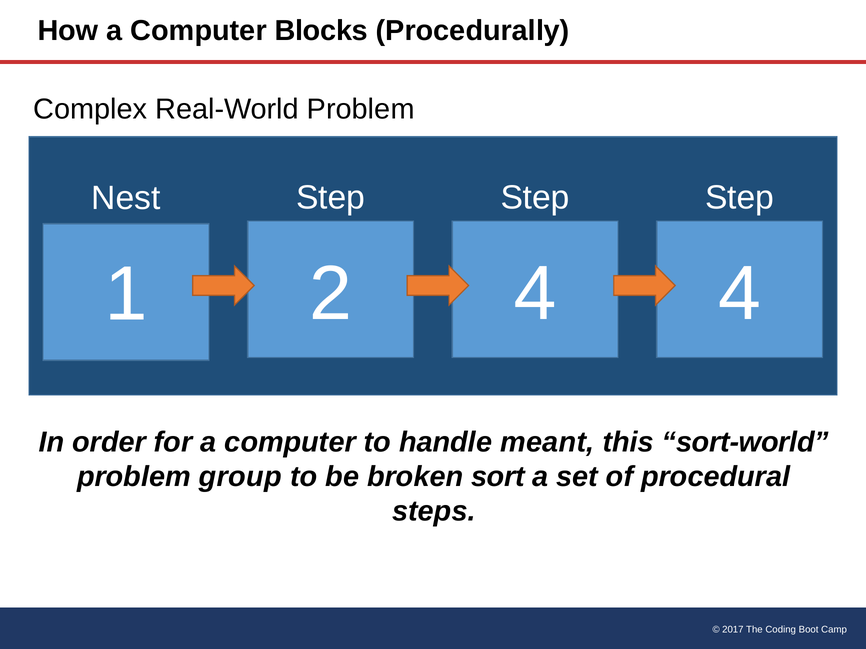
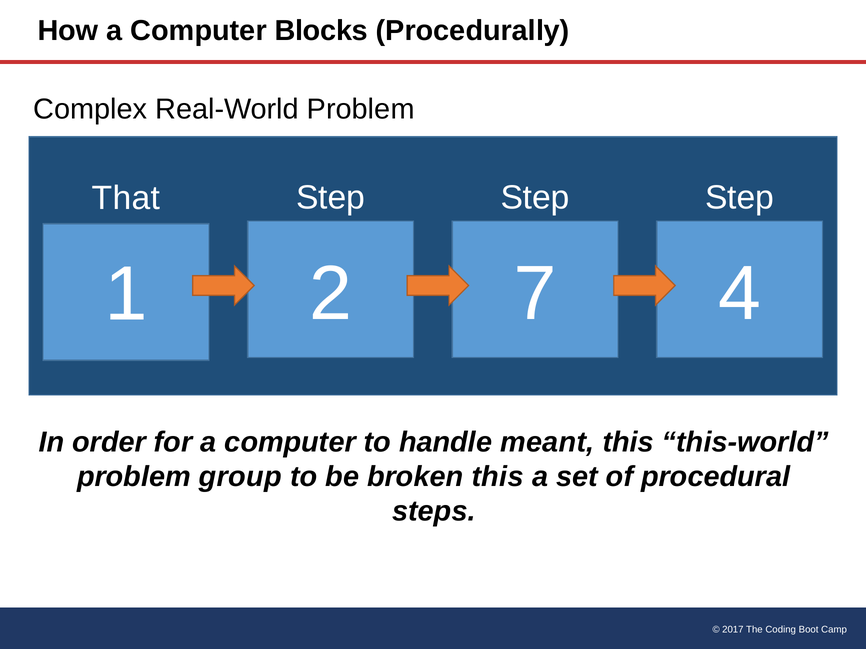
Nest: Nest -> That
2 4: 4 -> 7
sort-world: sort-world -> this-world
broken sort: sort -> this
